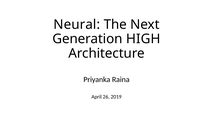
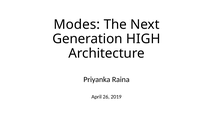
Neural: Neural -> Modes
